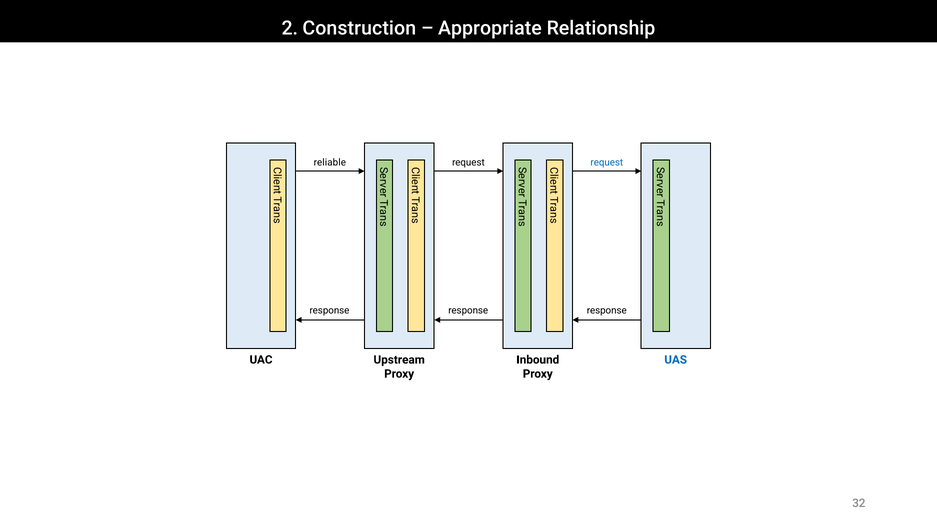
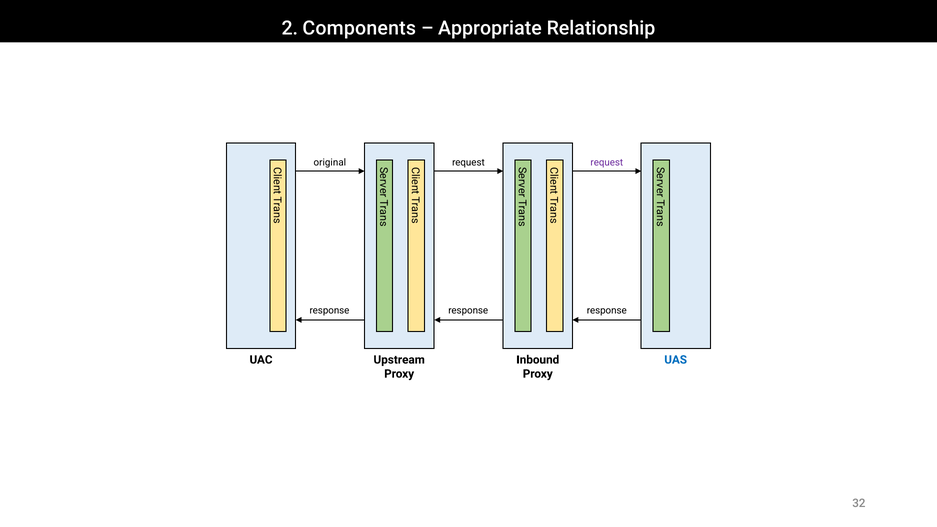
Construction: Construction -> Components
reliable: reliable -> original
request at (607, 162) colour: blue -> purple
